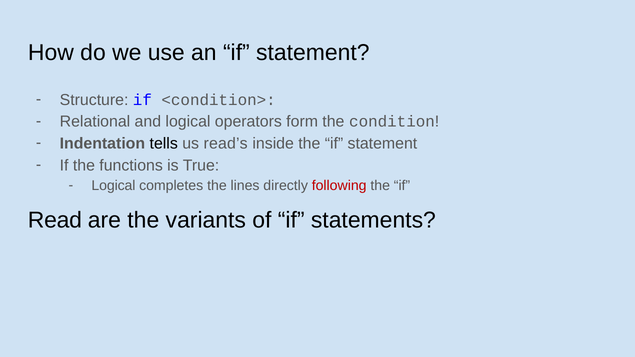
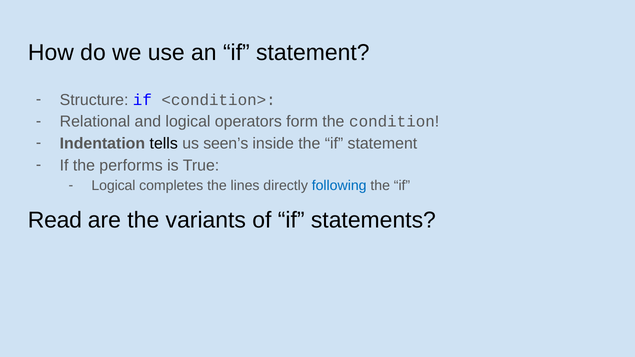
read’s: read’s -> seen’s
functions: functions -> performs
following colour: red -> blue
